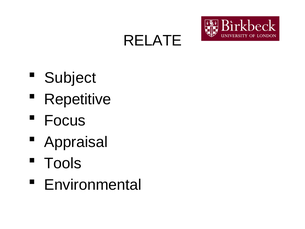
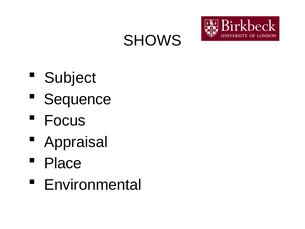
RELATE: RELATE -> SHOWS
Repetitive: Repetitive -> Sequence
Tools: Tools -> Place
